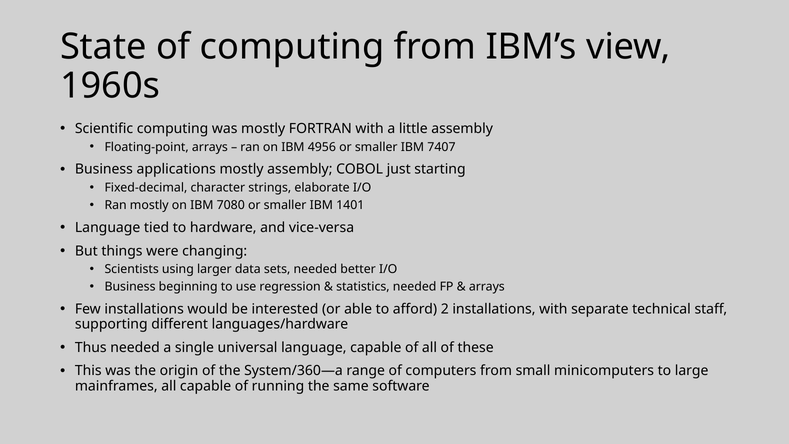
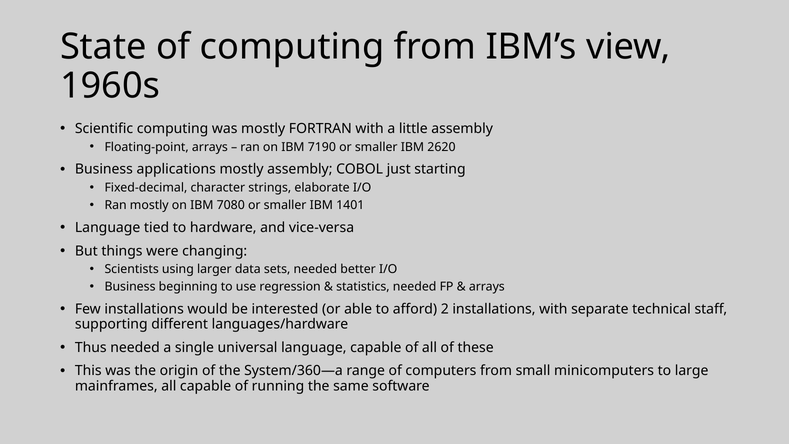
4956: 4956 -> 7190
7407: 7407 -> 2620
